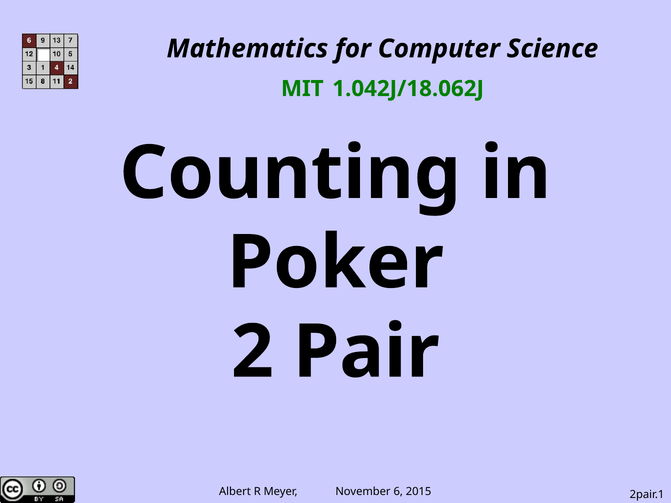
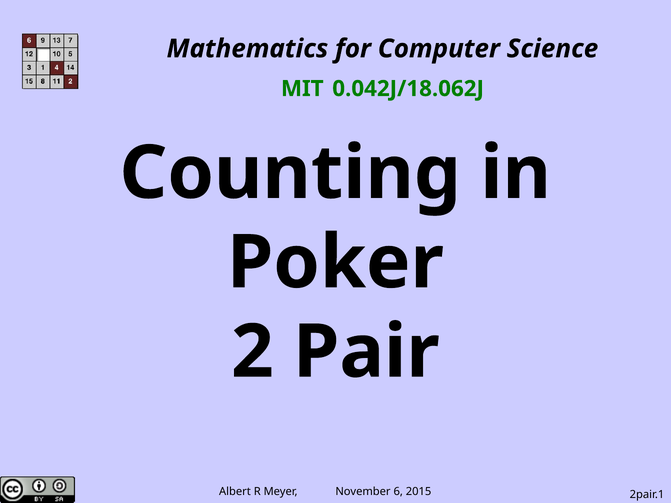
1.042J/18.062J: 1.042J/18.062J -> 0.042J/18.062J
